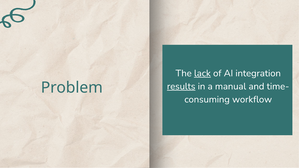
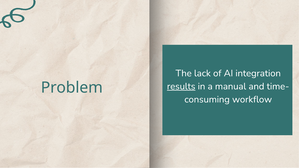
lack underline: present -> none
